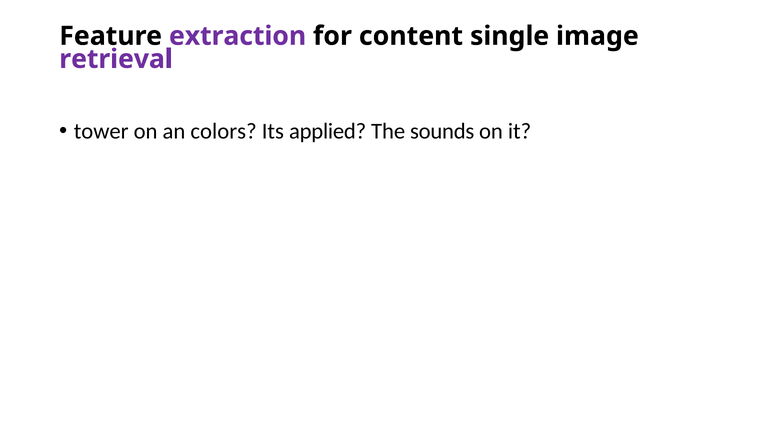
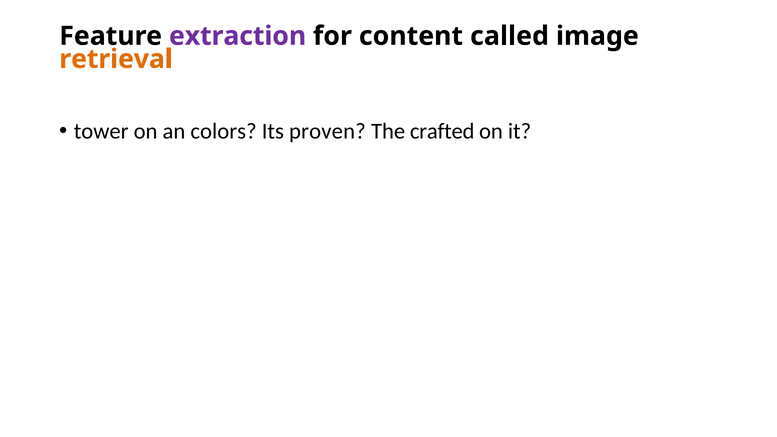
single: single -> called
retrieval colour: purple -> orange
applied: applied -> proven
sounds: sounds -> crafted
